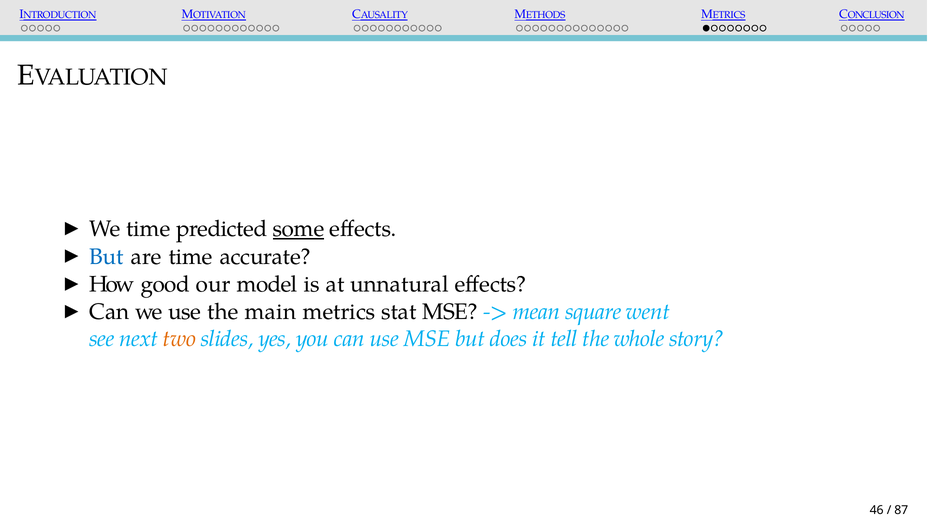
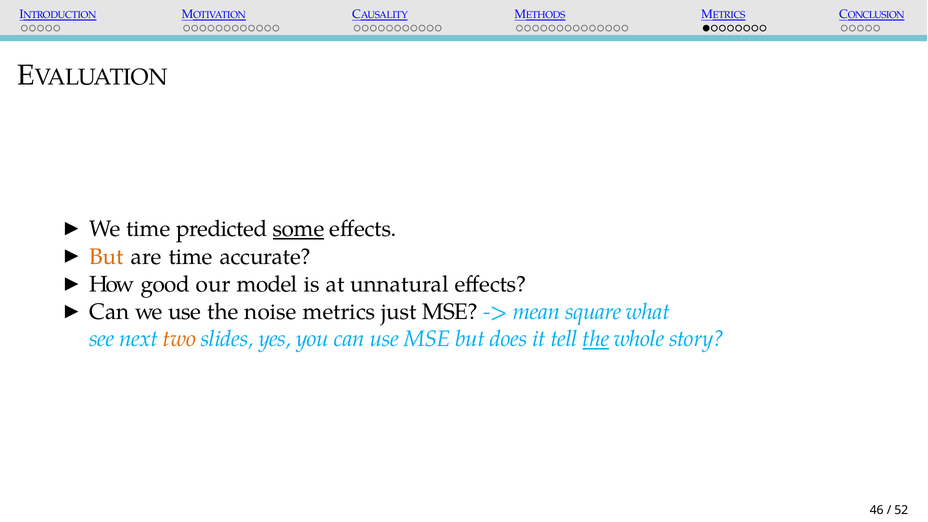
But at (106, 257) colour: blue -> orange
main: main -> noise
stat: stat -> just
went: went -> what
the at (596, 339) underline: none -> present
87: 87 -> 52
